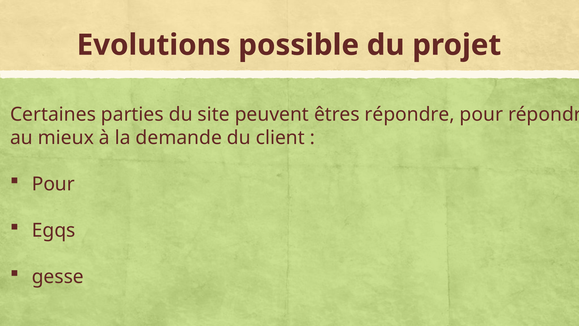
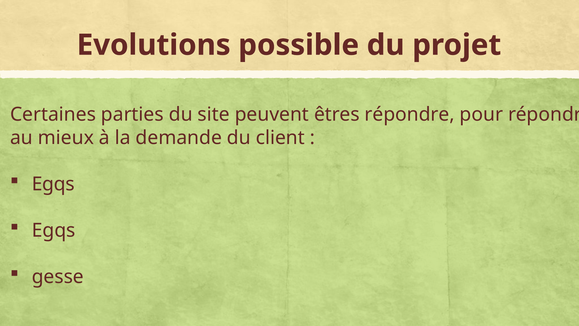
Pour at (53, 184): Pour -> Egqs
